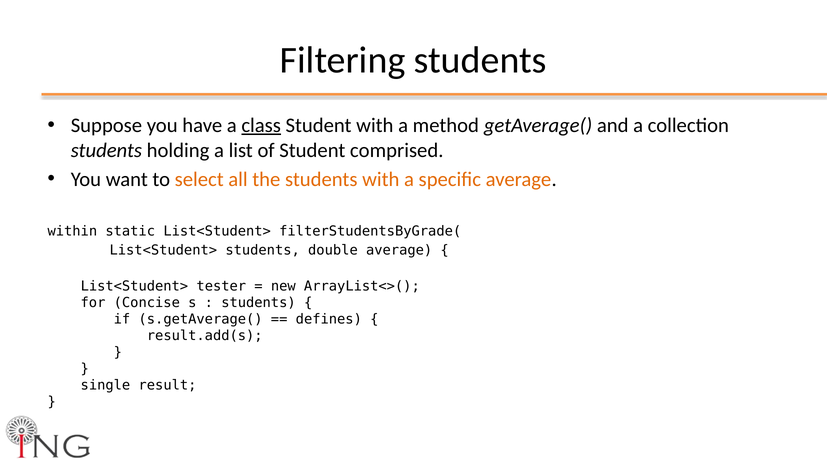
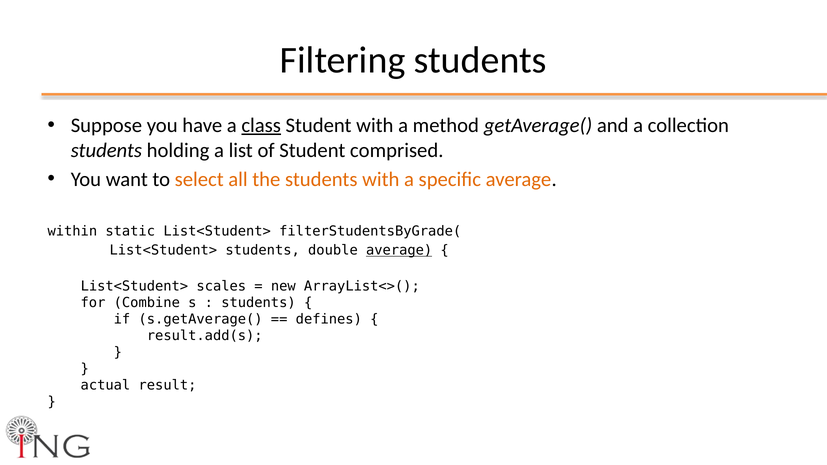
average at (399, 250) underline: none -> present
tester: tester -> scales
Concise: Concise -> Combine
single: single -> actual
